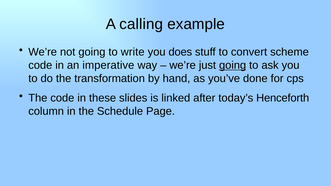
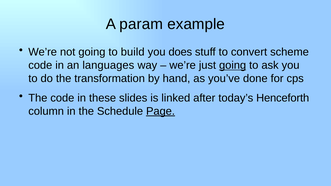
calling: calling -> param
write: write -> build
imperative: imperative -> languages
Page underline: none -> present
